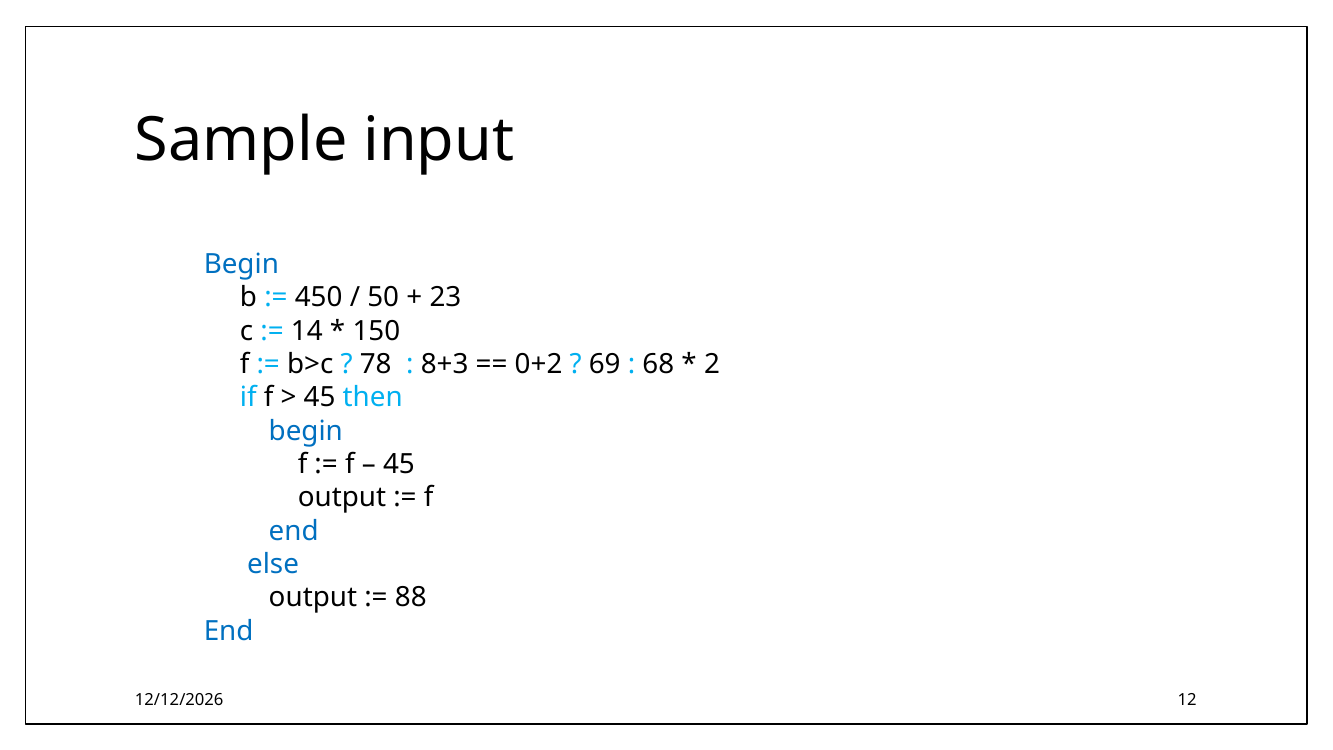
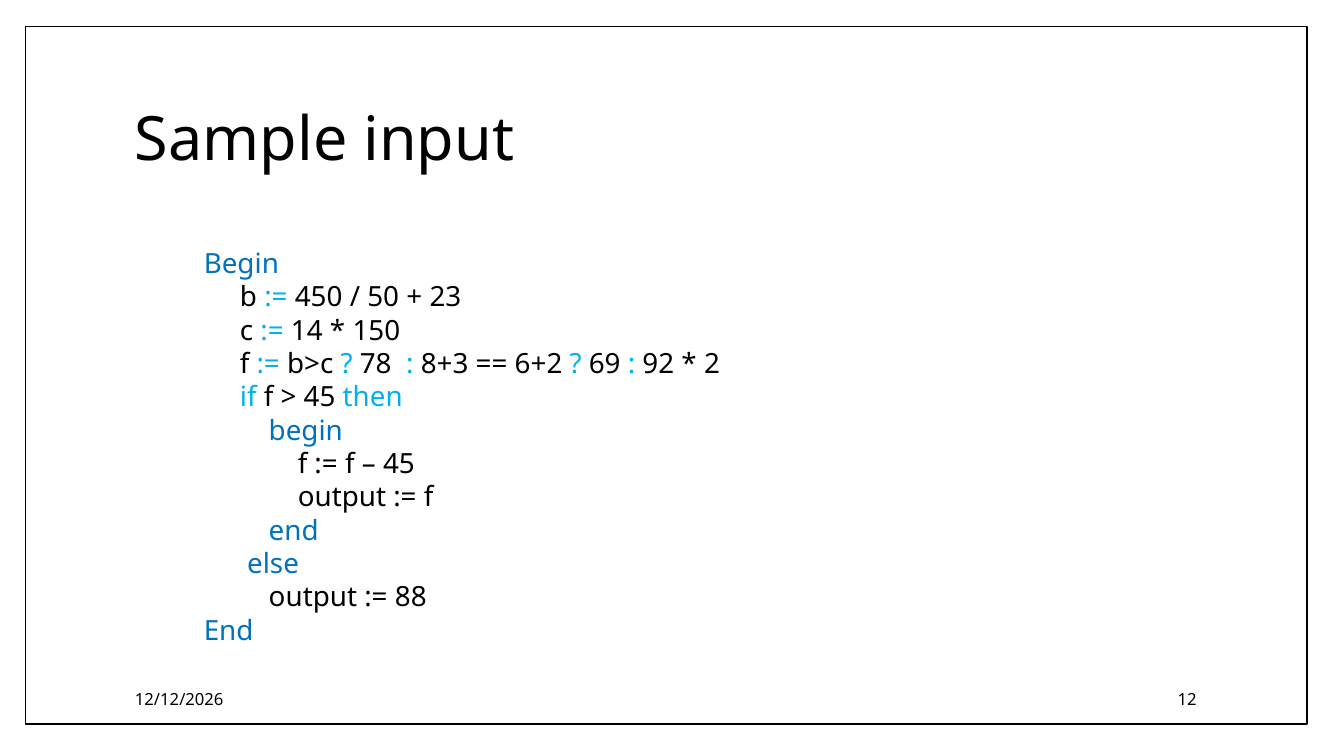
0+2: 0+2 -> 6+2
68: 68 -> 92
